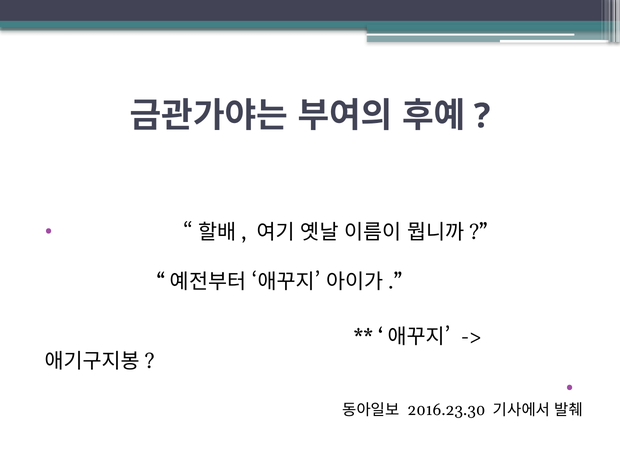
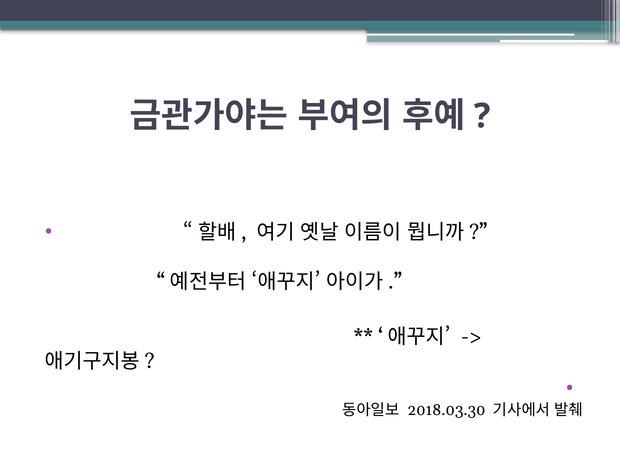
2016.23.30: 2016.23.30 -> 2018.03.30
